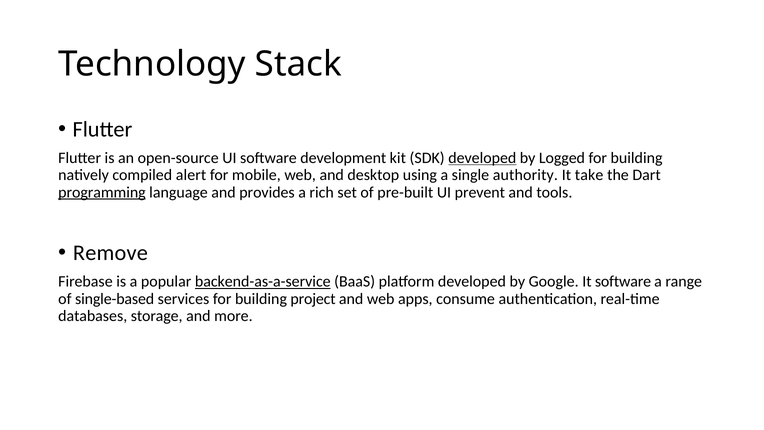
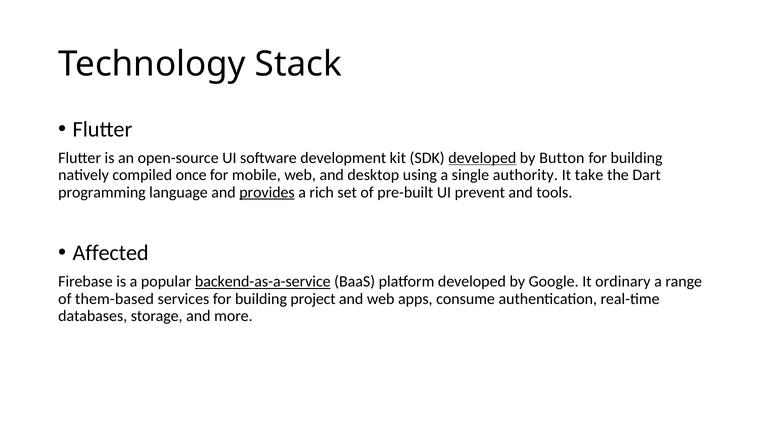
Logged: Logged -> Button
alert: alert -> once
programming underline: present -> none
provides underline: none -> present
Remove: Remove -> Affected
It software: software -> ordinary
single-based: single-based -> them-based
